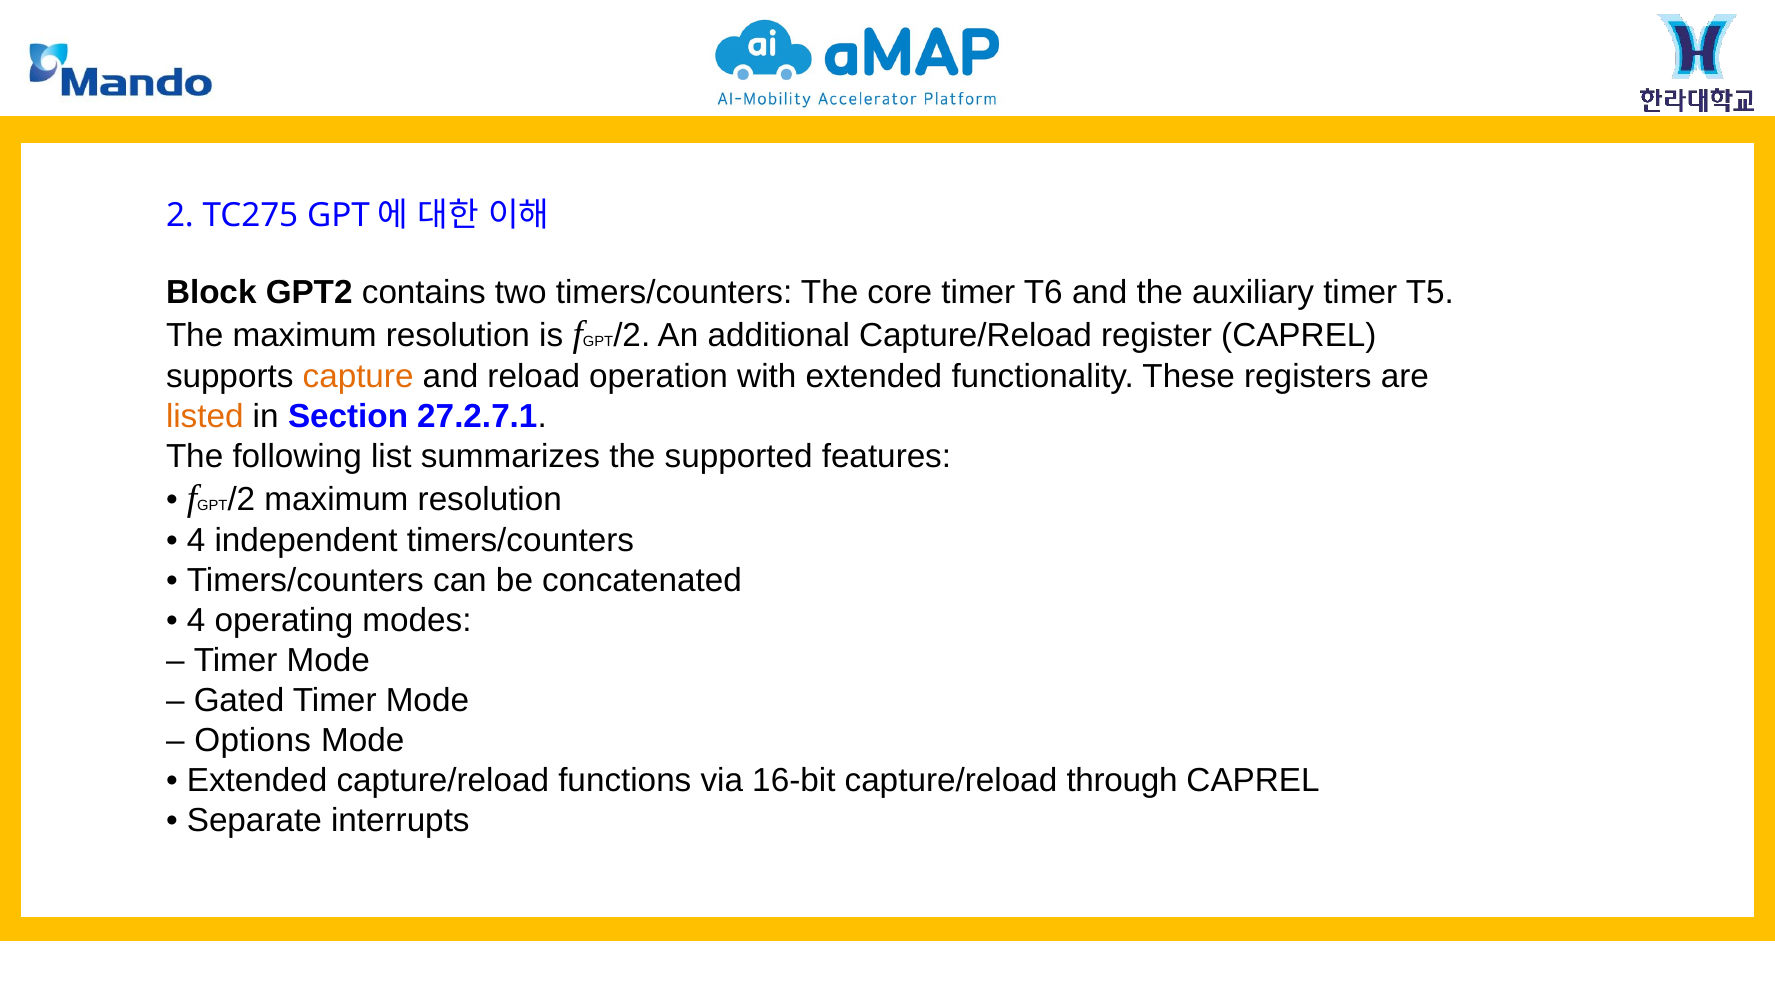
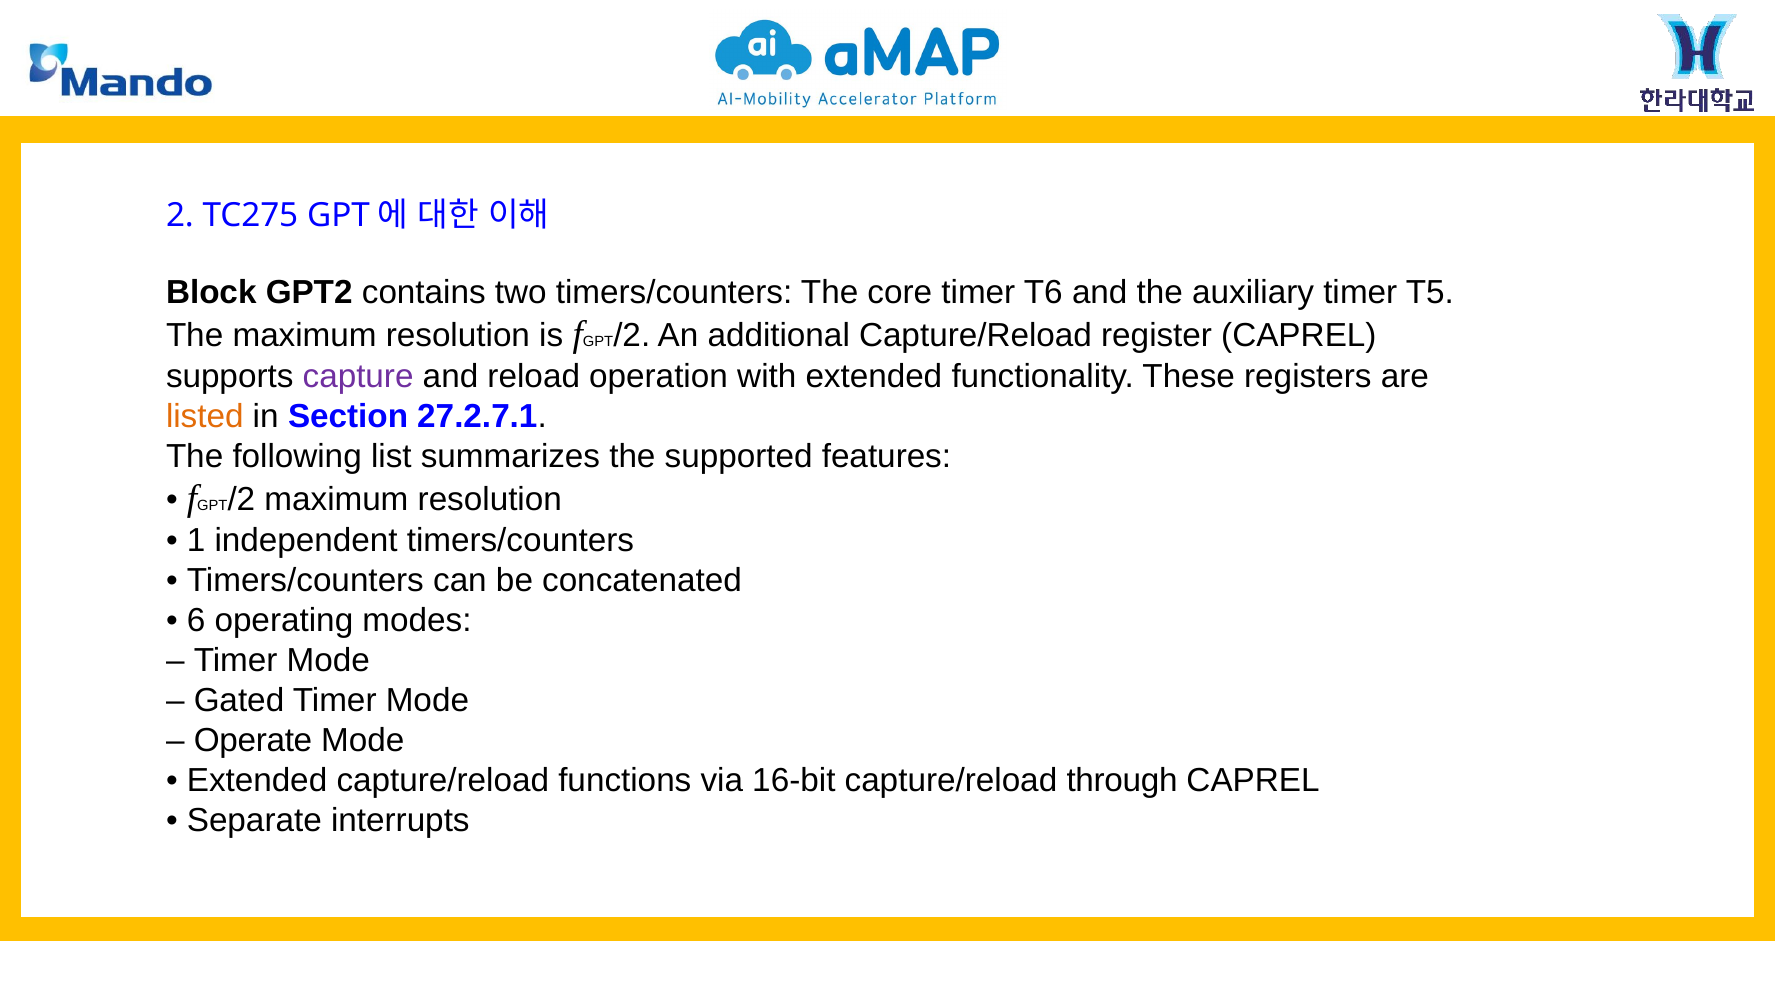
capture colour: orange -> purple
4 at (196, 541): 4 -> 1
4 at (196, 621): 4 -> 6
Options: Options -> Operate
